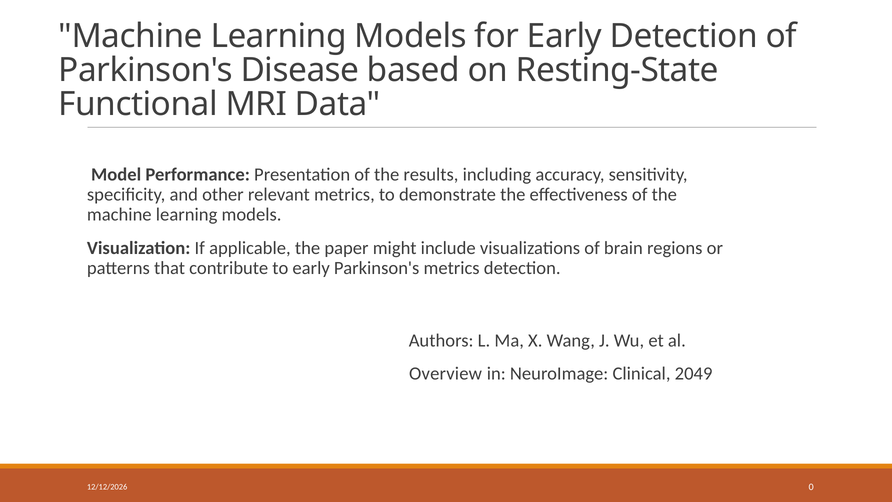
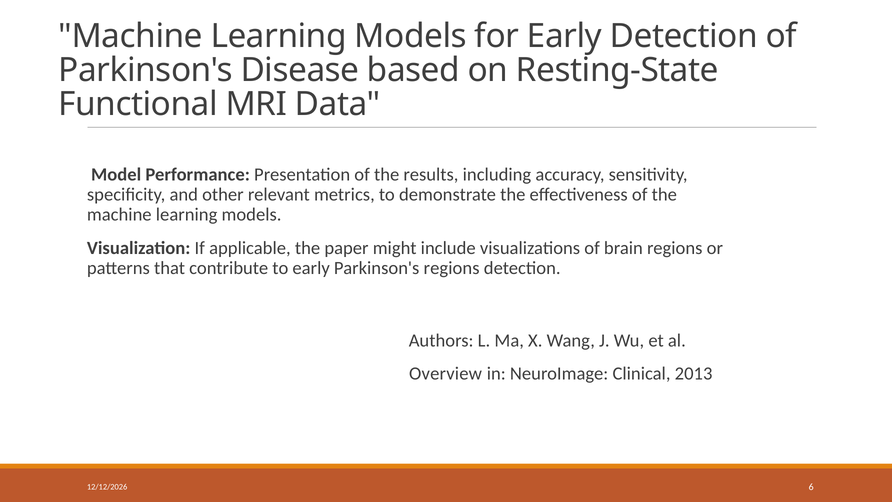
Parkinson's metrics: metrics -> regions
2049: 2049 -> 2013
0: 0 -> 6
